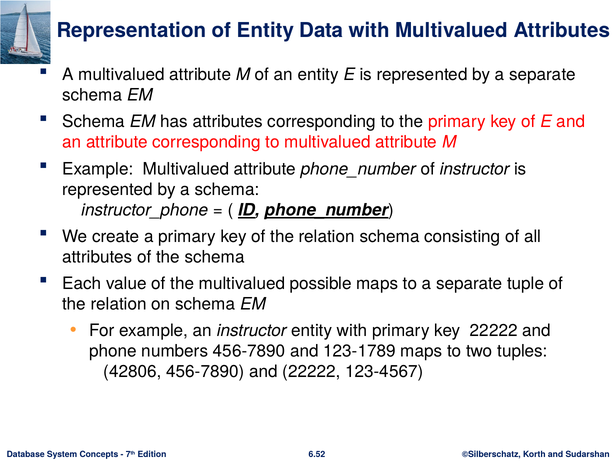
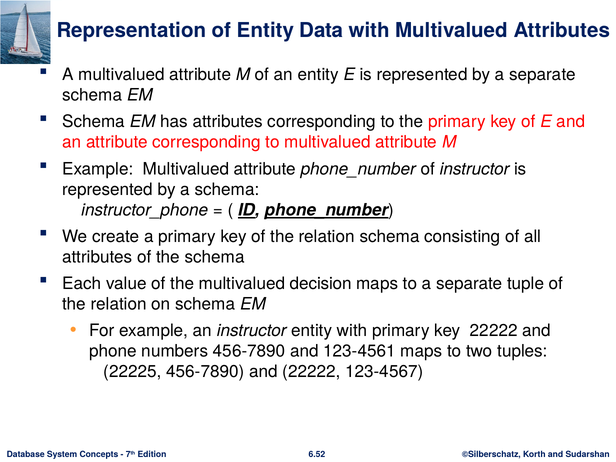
possible: possible -> decision
123-1789: 123-1789 -> 123-4561
42806: 42806 -> 22225
